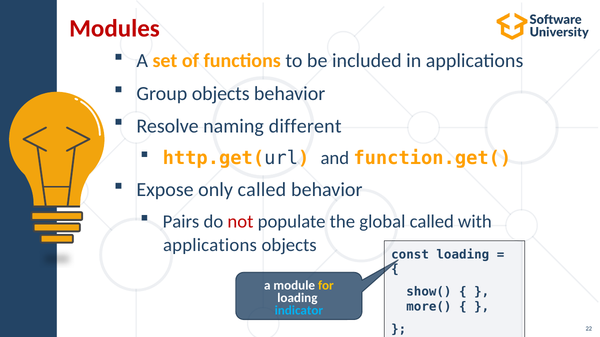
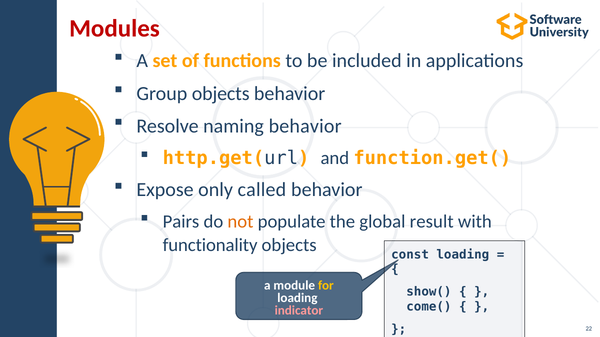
naming different: different -> behavior
not colour: red -> orange
global called: called -> result
applications at (210, 246): applications -> functionality
more(: more( -> come(
indicator colour: light blue -> pink
